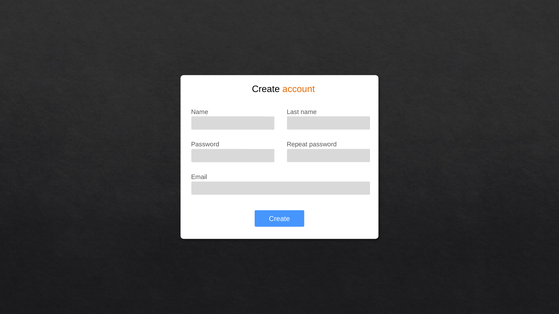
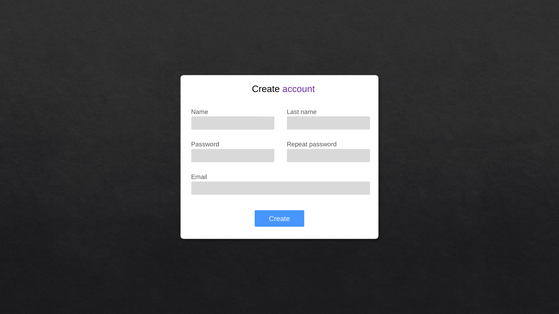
account colour: orange -> purple
